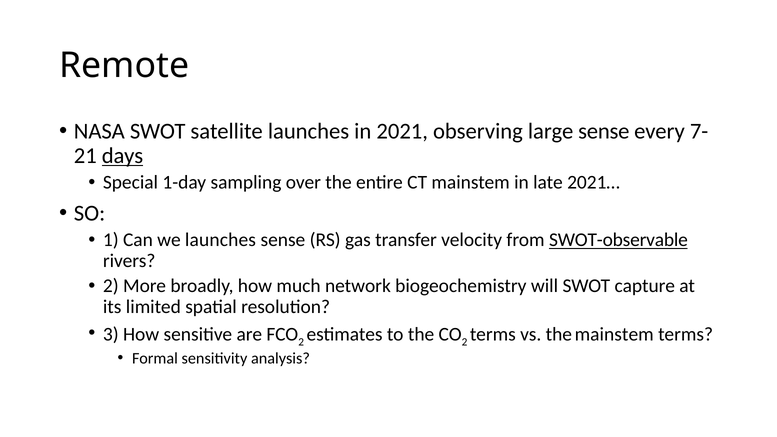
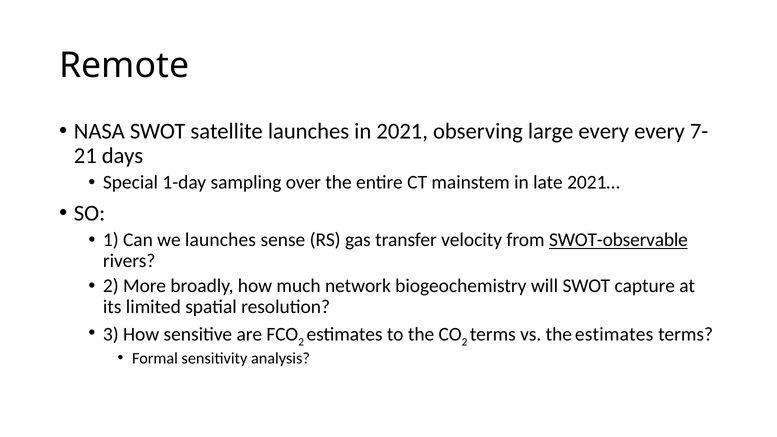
large sense: sense -> every
days underline: present -> none
the mainstem: mainstem -> estimates
